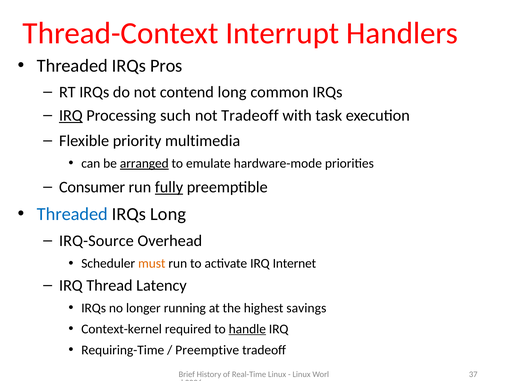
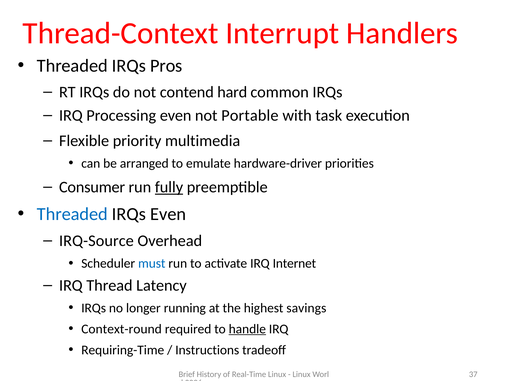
contend long: long -> hard
IRQ at (71, 116) underline: present -> none
Processing such: such -> even
not Tradeoff: Tradeoff -> Portable
arranged underline: present -> none
hardware-mode: hardware-mode -> hardware-driver
IRQs Long: Long -> Even
must colour: orange -> blue
Context-kernel: Context-kernel -> Context-round
Preemptive: Preemptive -> Instructions
